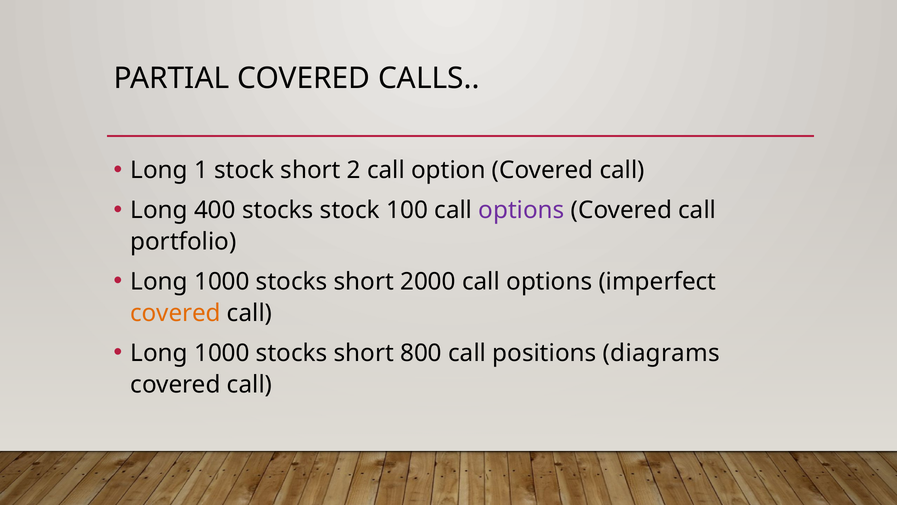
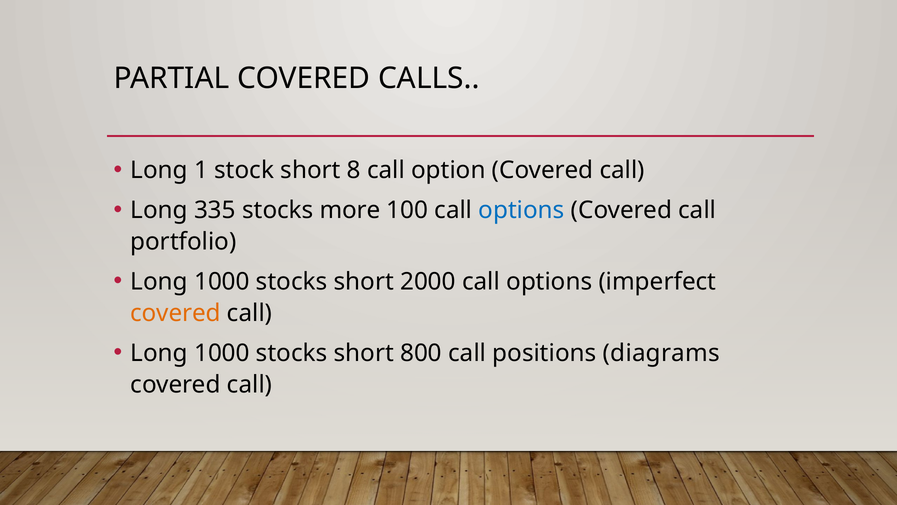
2: 2 -> 8
400: 400 -> 335
stocks stock: stock -> more
options at (521, 210) colour: purple -> blue
